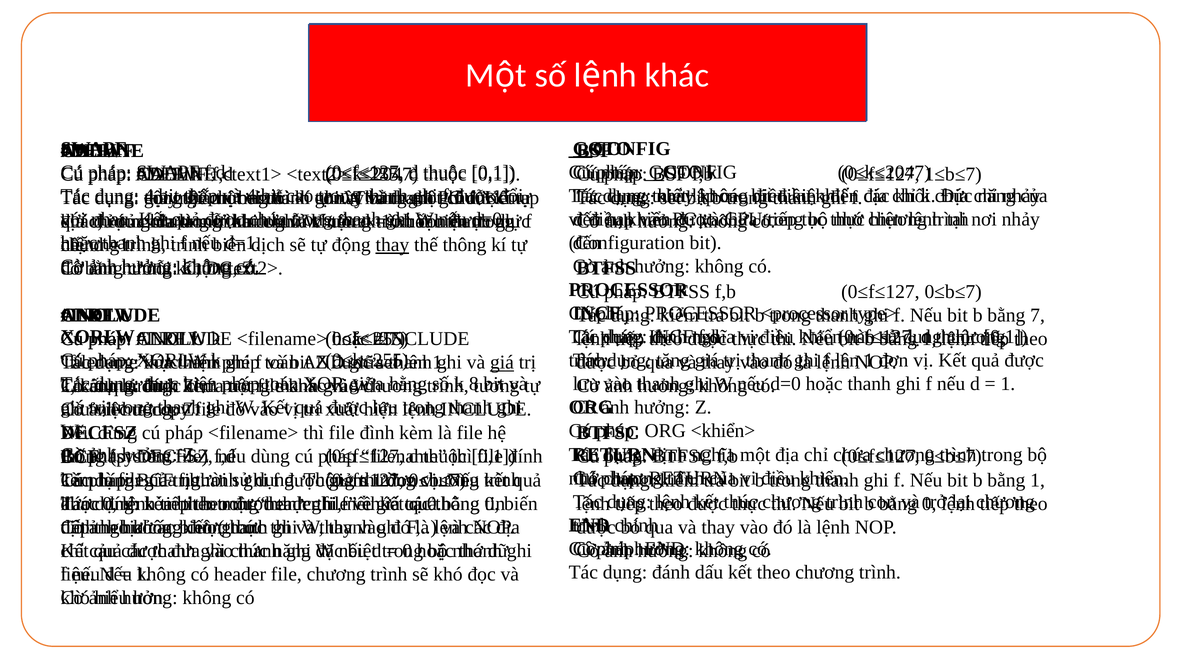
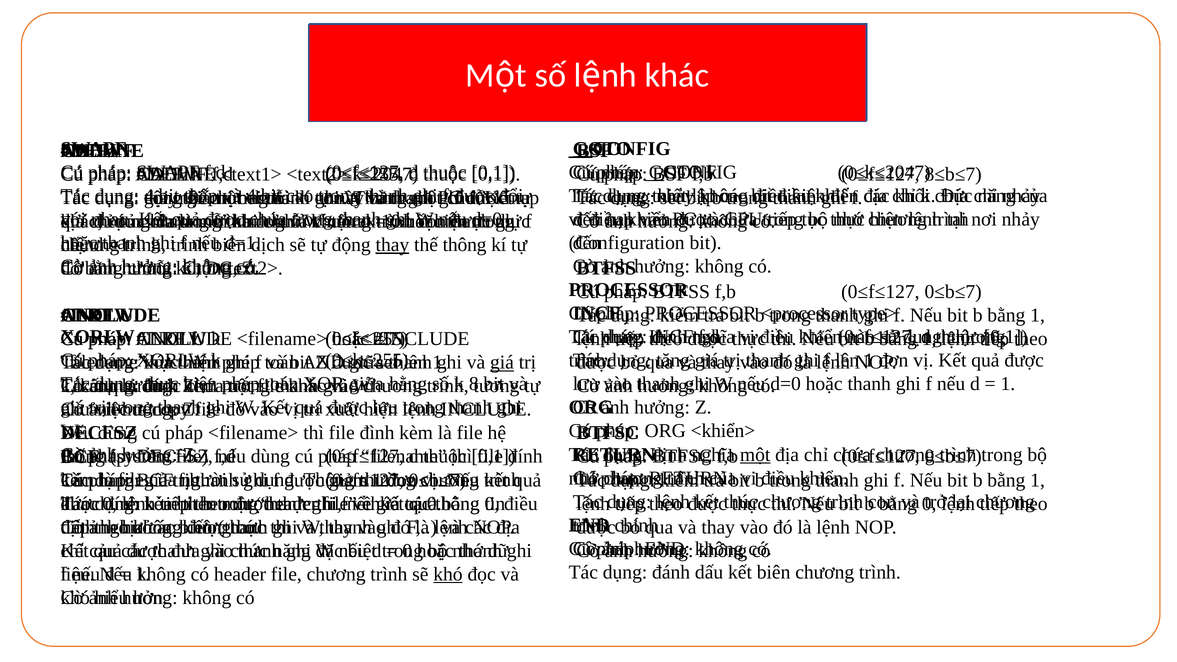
1≤b≤7: 1≤b≤7 -> 8≤b≤7
7 at (1038, 315): 7 -> 1
một at (755, 455) underline: none -> present
biến at (521, 504): biến -> điều
kết theo: theo -> biên
khó at (448, 574) underline: none -> present
